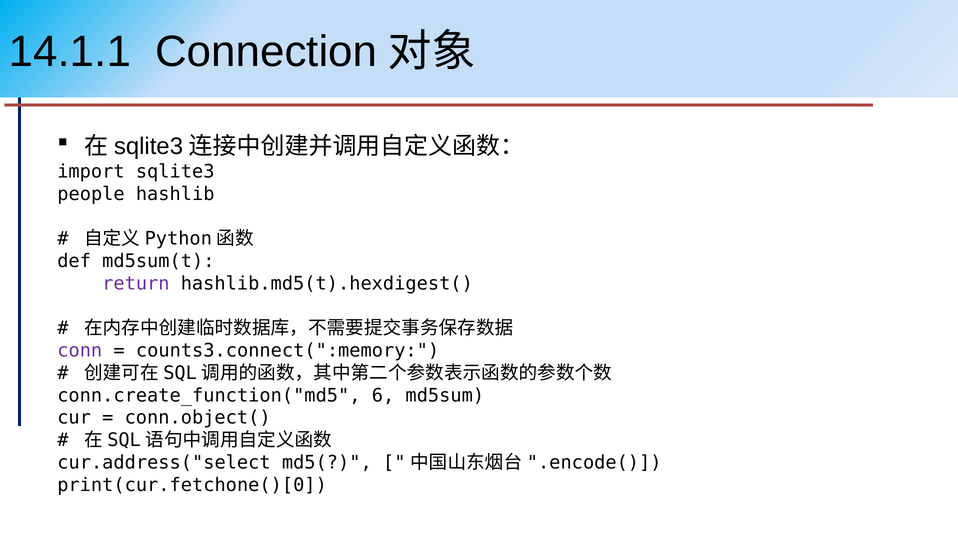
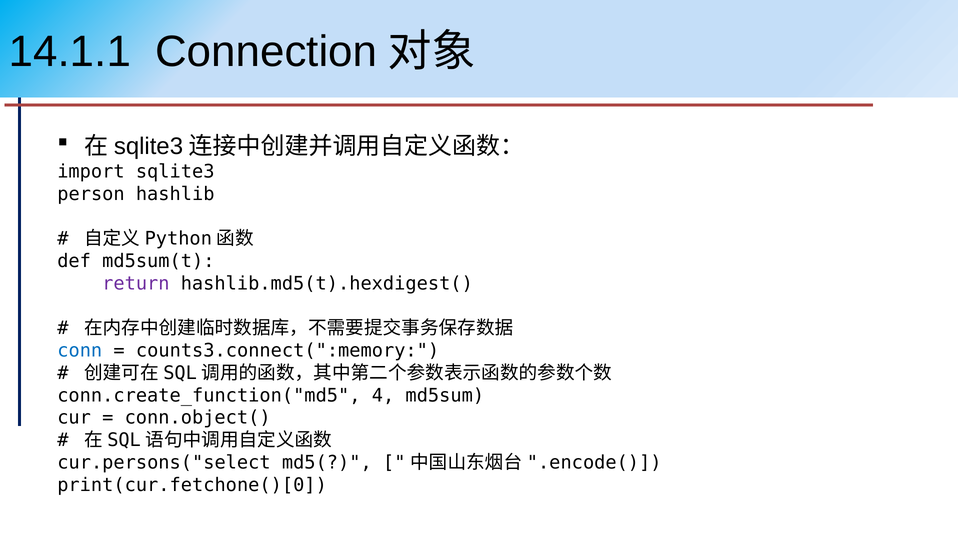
people: people -> person
conn colour: purple -> blue
6: 6 -> 4
cur.address("select: cur.address("select -> cur.persons("select
